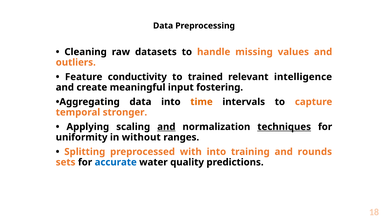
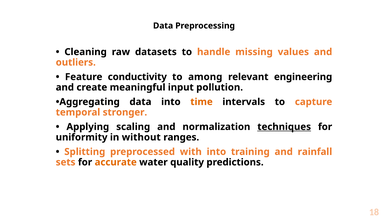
trained: trained -> among
intelligence: intelligence -> engineering
fostering: fostering -> pollution
and at (166, 127) underline: present -> none
rounds: rounds -> rainfall
accurate colour: blue -> orange
